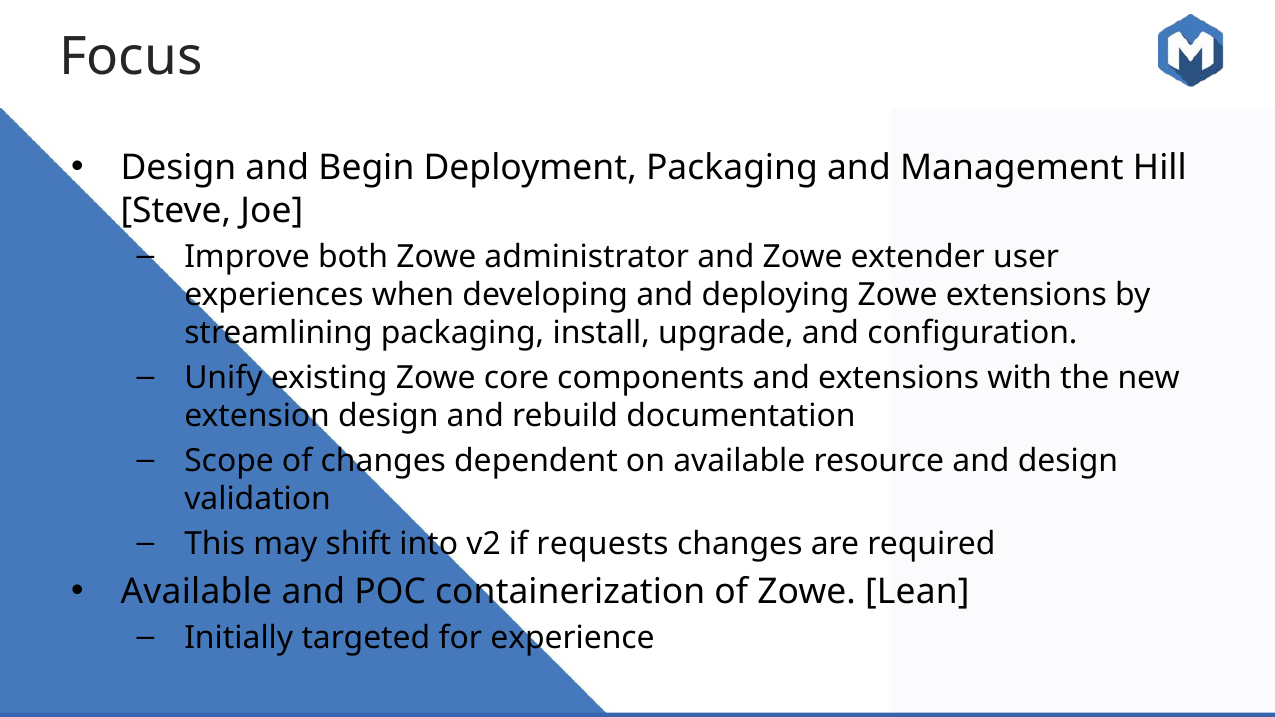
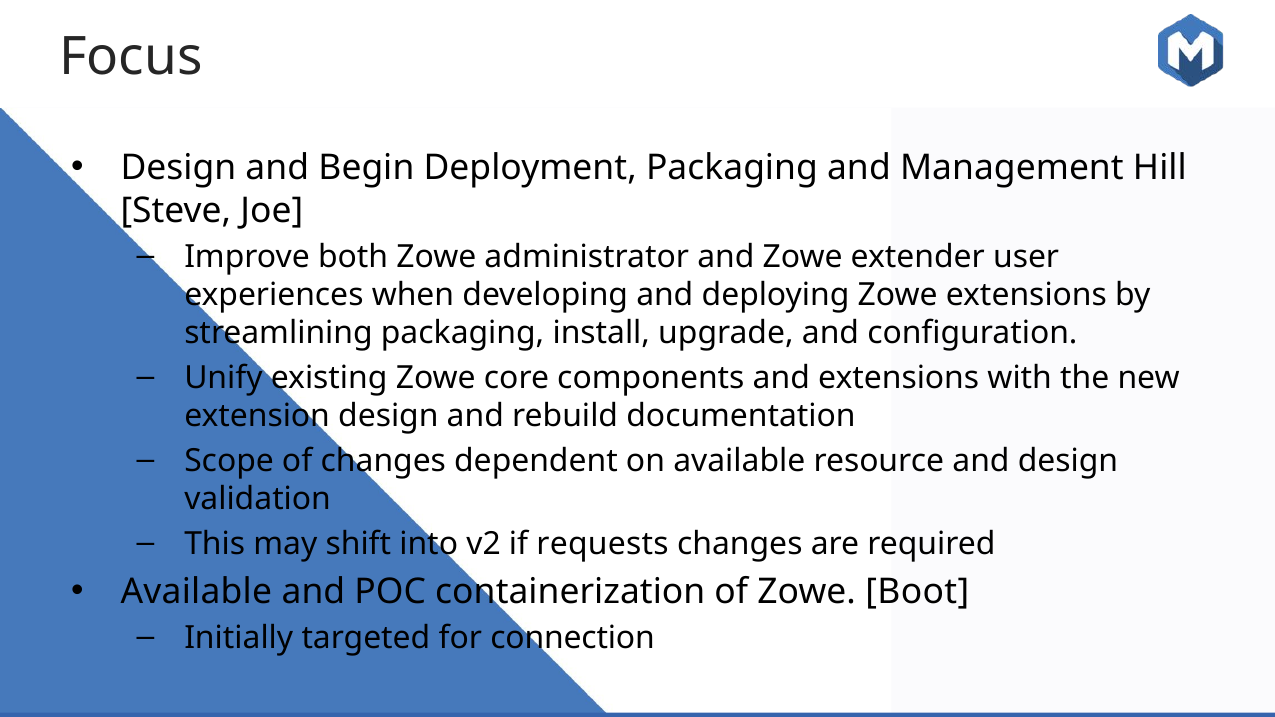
Lean: Lean -> Boot
experience: experience -> connection
